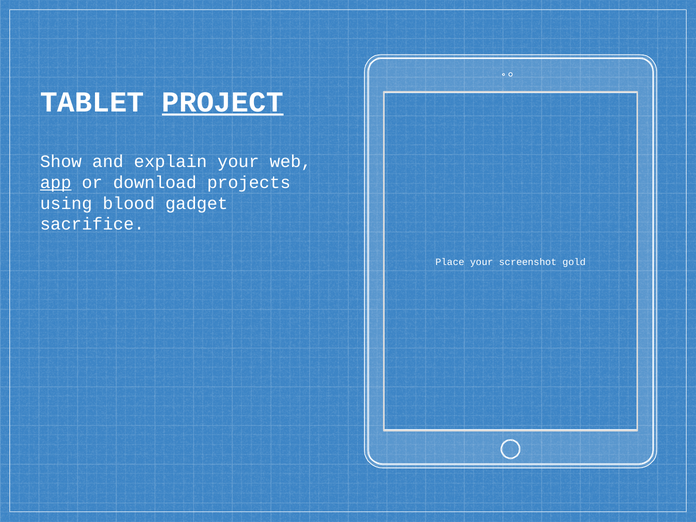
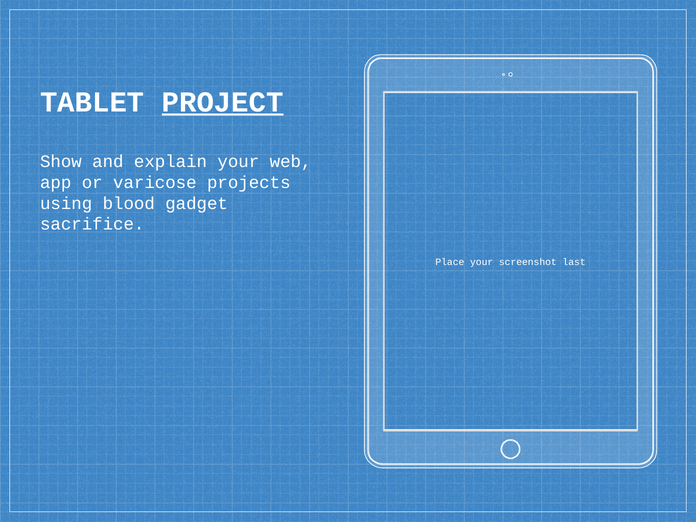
app underline: present -> none
download: download -> varicose
gold: gold -> last
